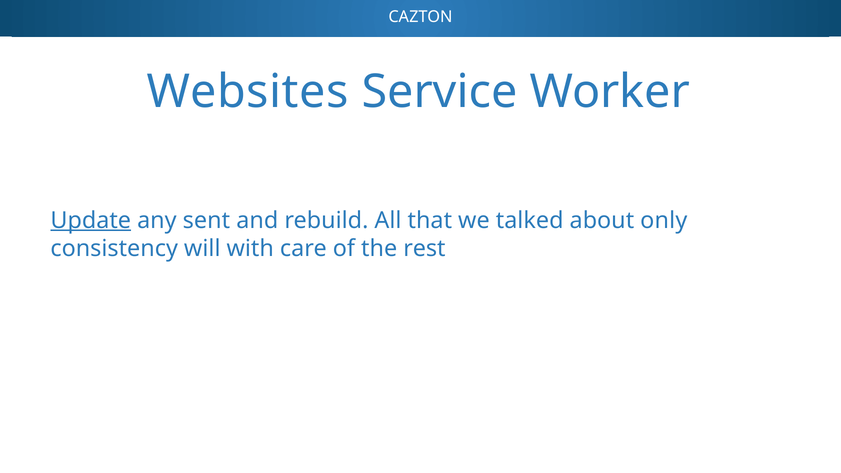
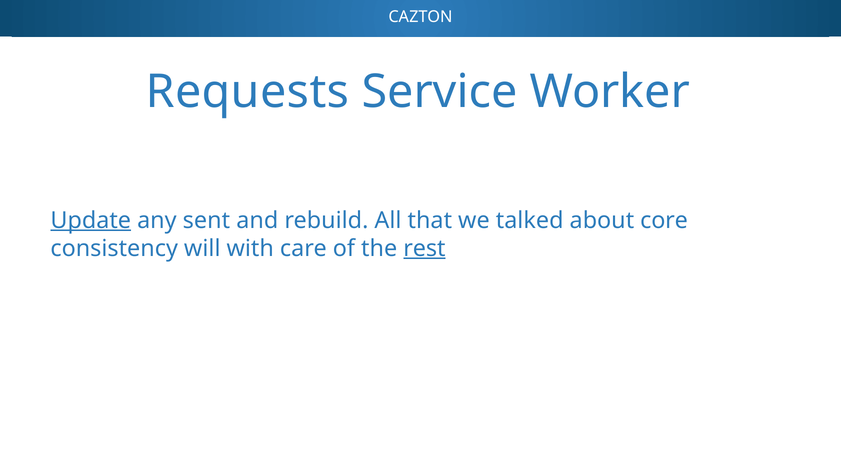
Websites: Websites -> Requests
only: only -> core
rest underline: none -> present
